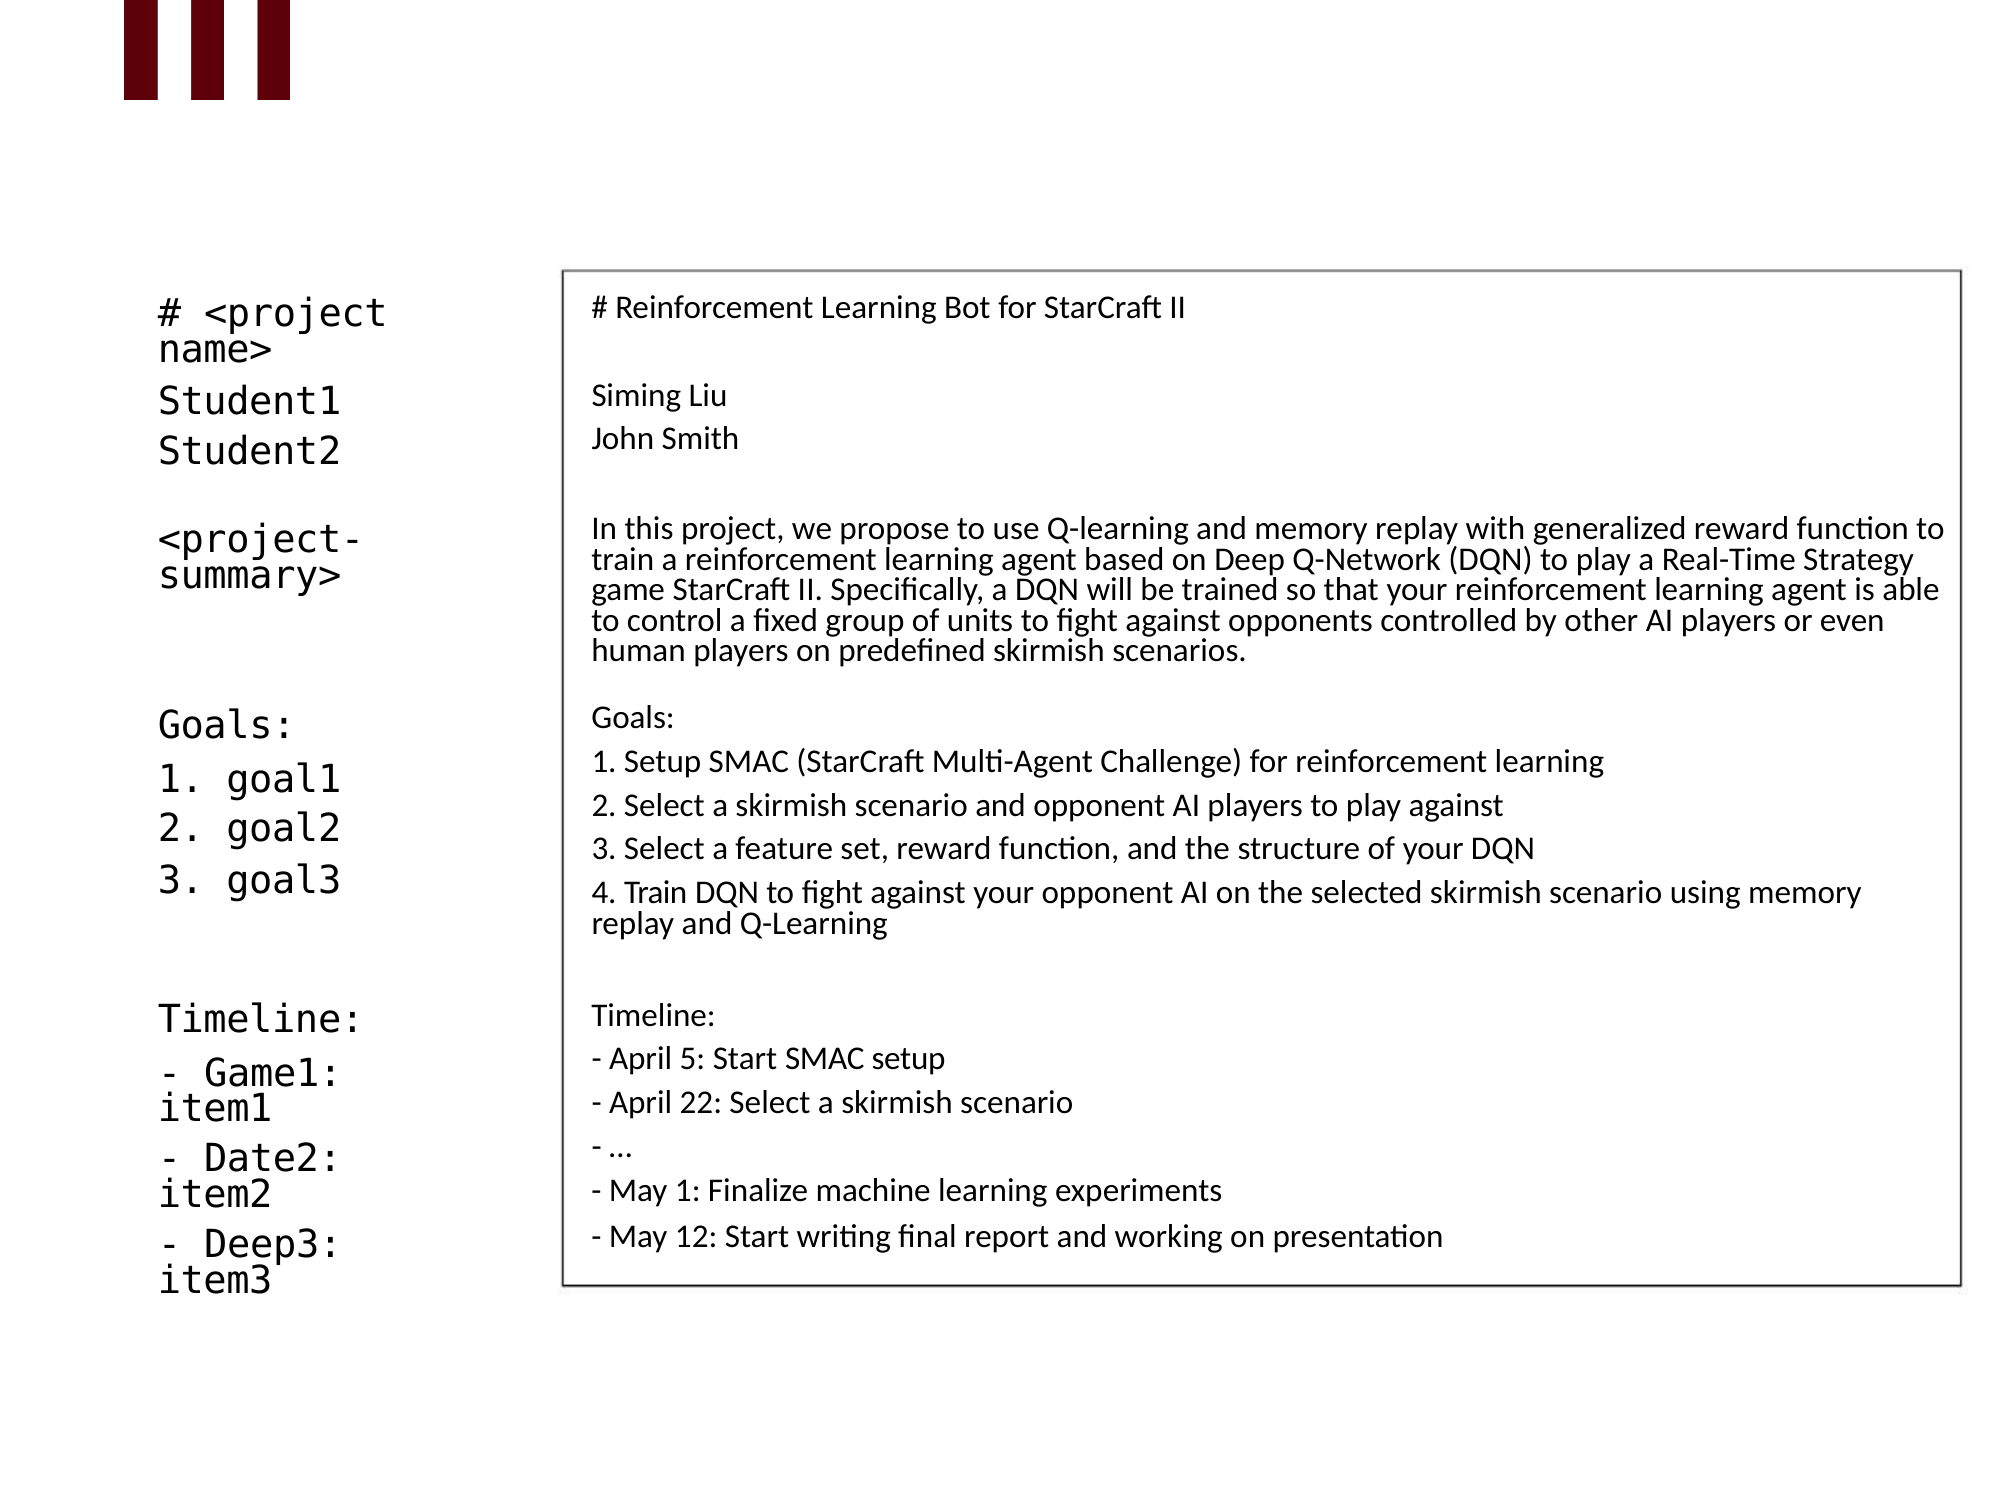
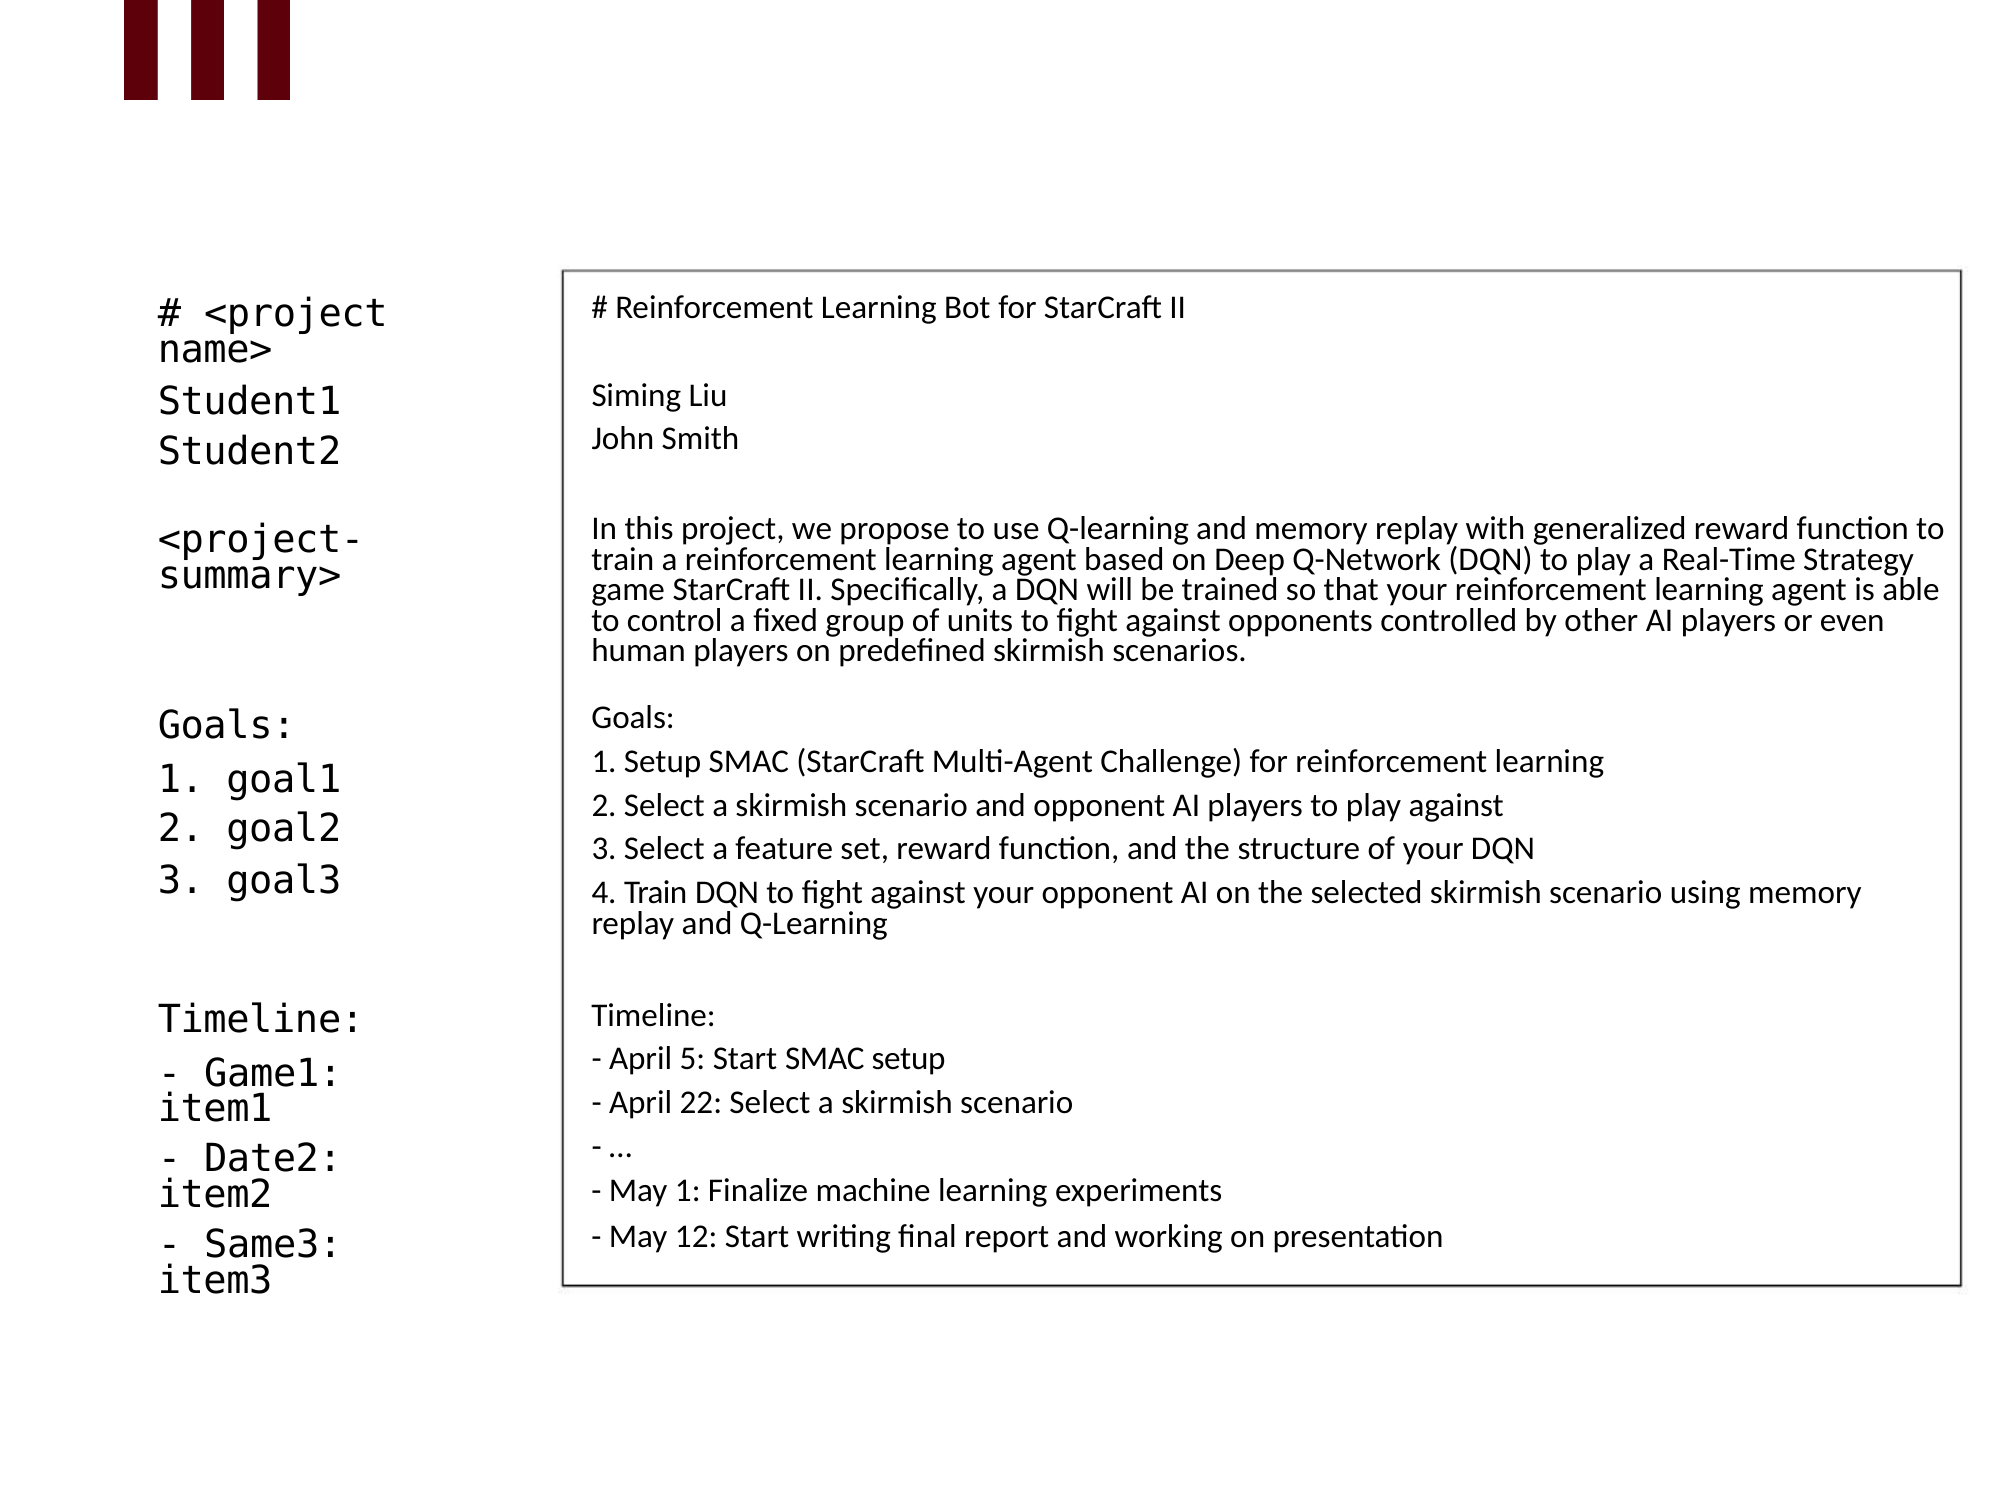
Deep3: Deep3 -> Same3
